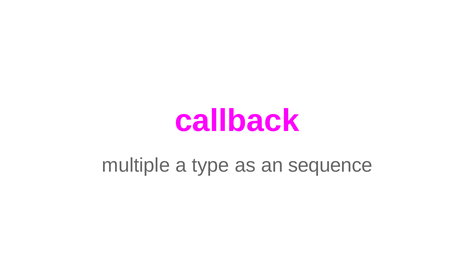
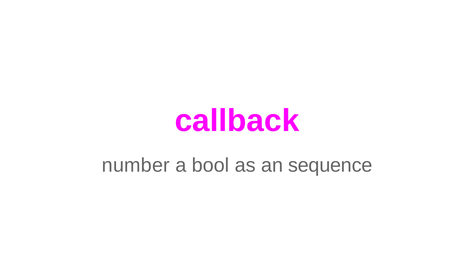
multiple: multiple -> number
type: type -> bool
